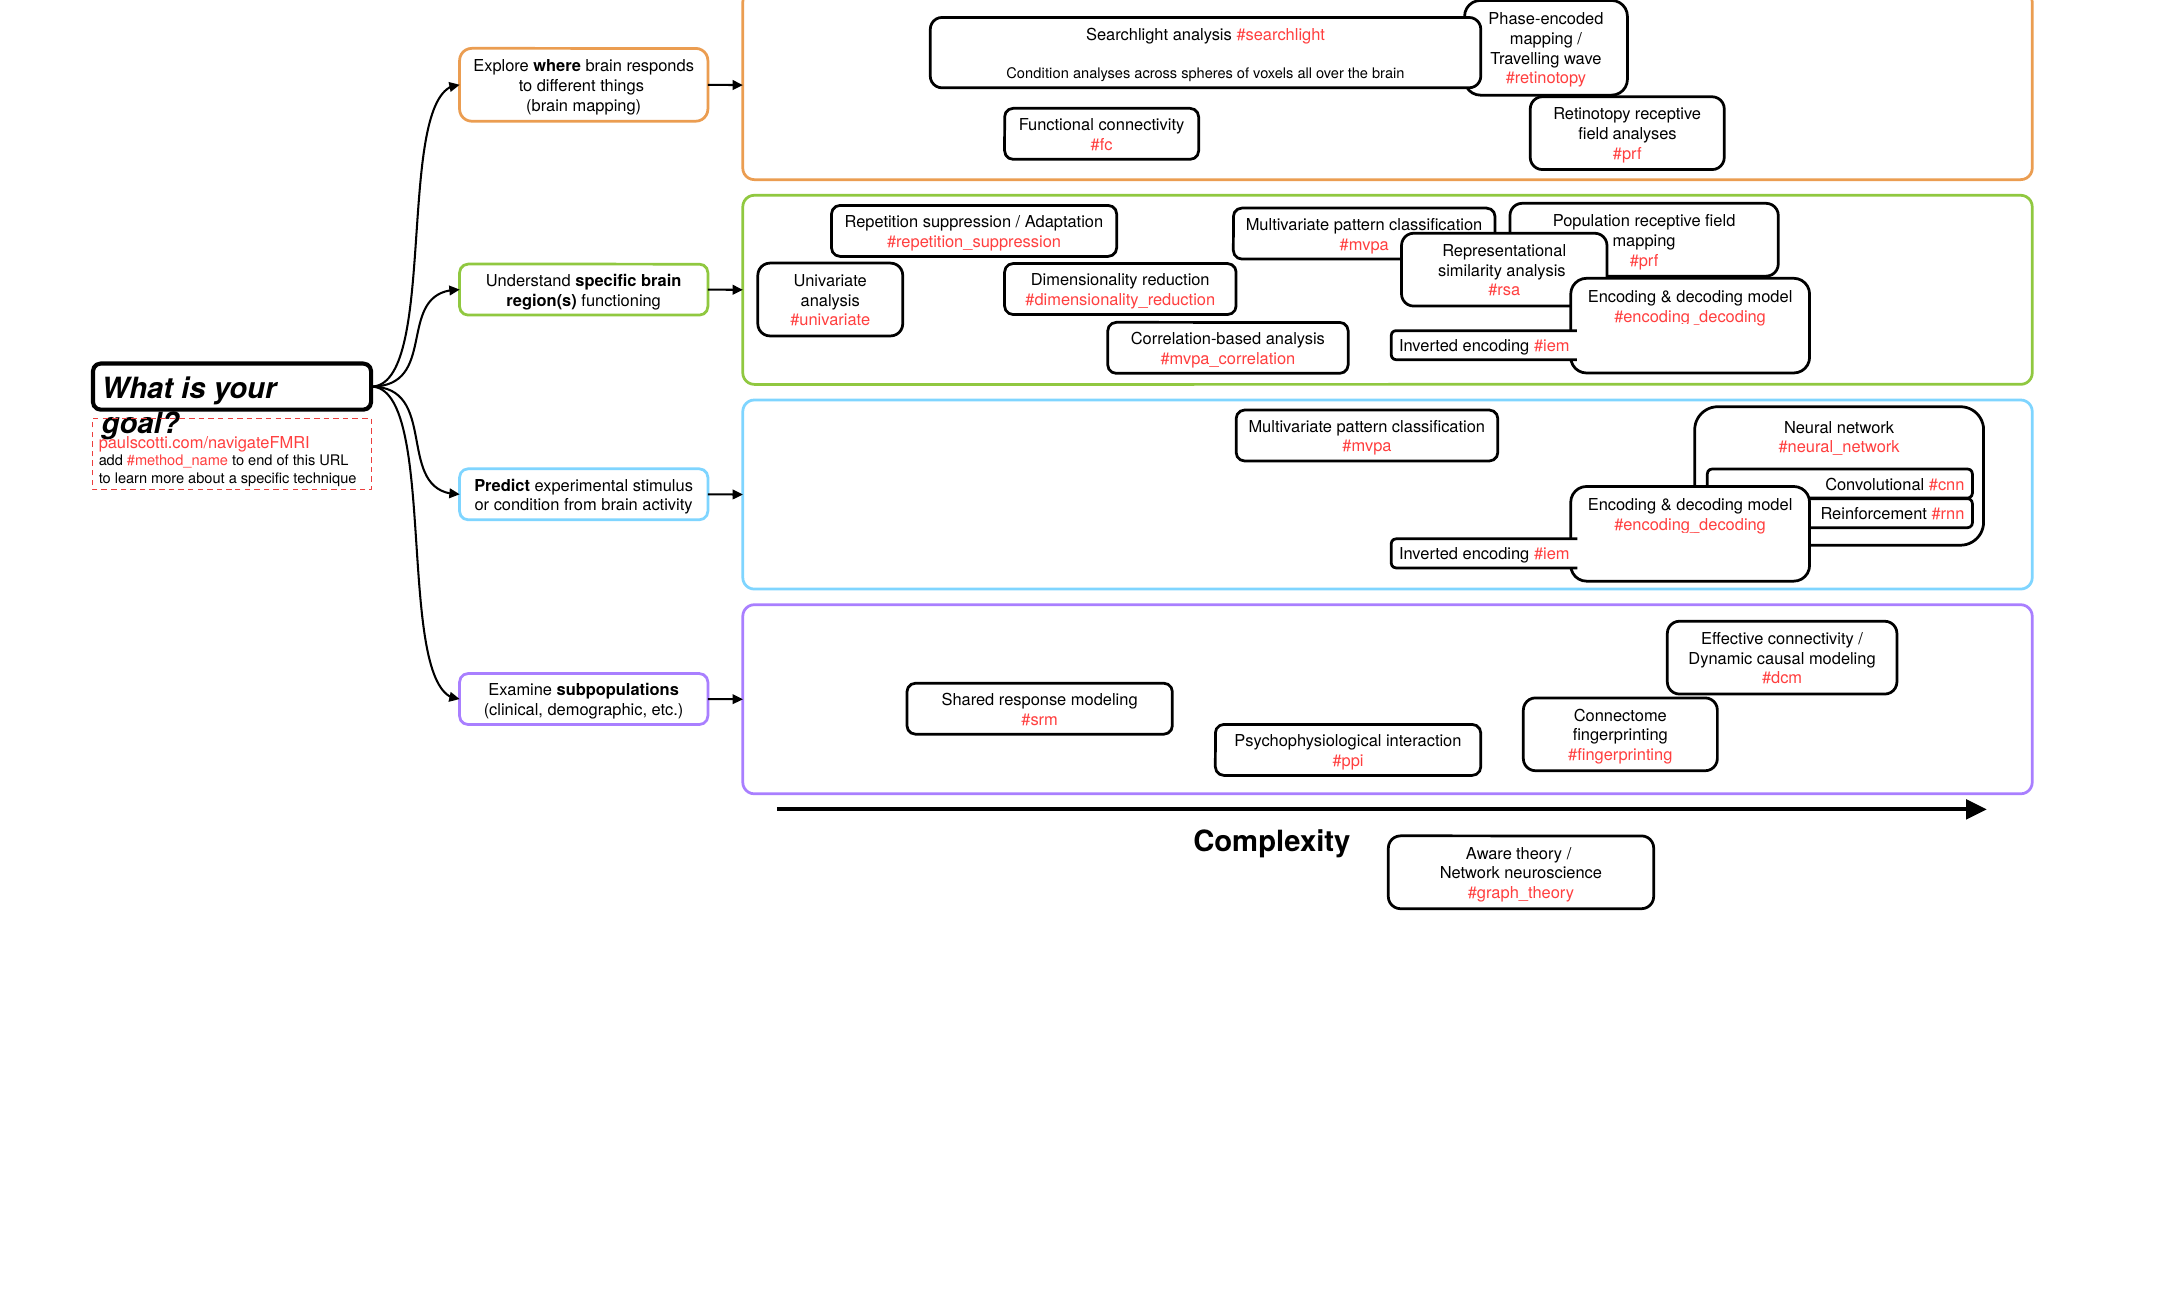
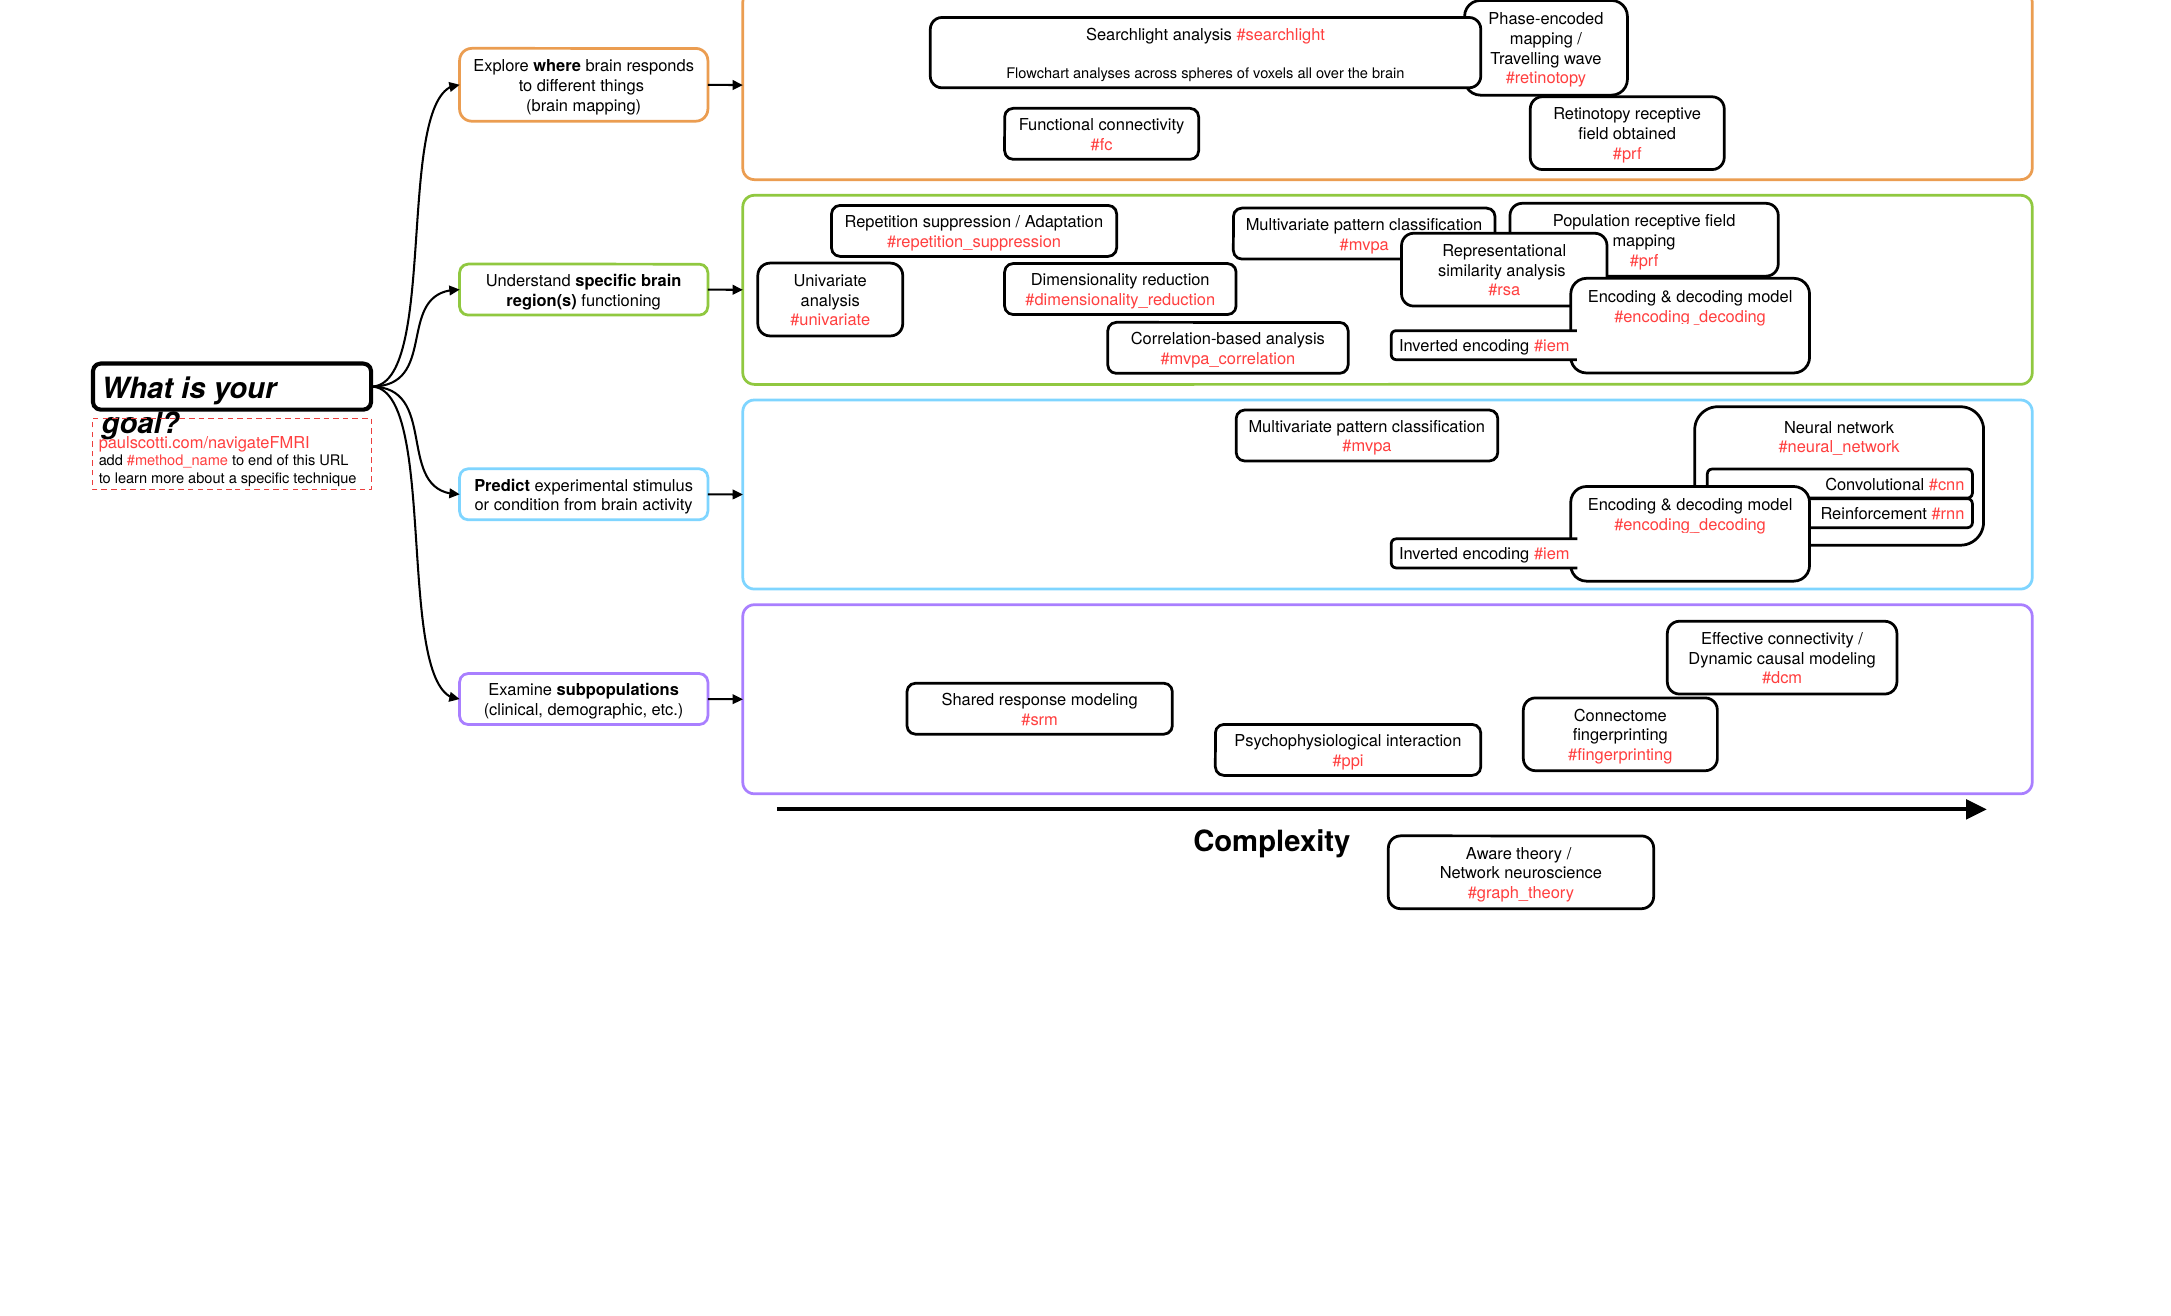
Condition at (1038, 73): Condition -> Flowchart
field analyses: analyses -> obtained
